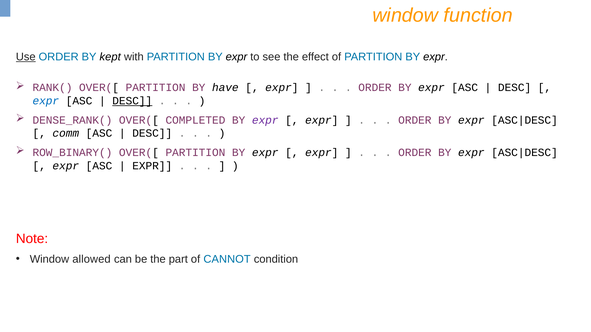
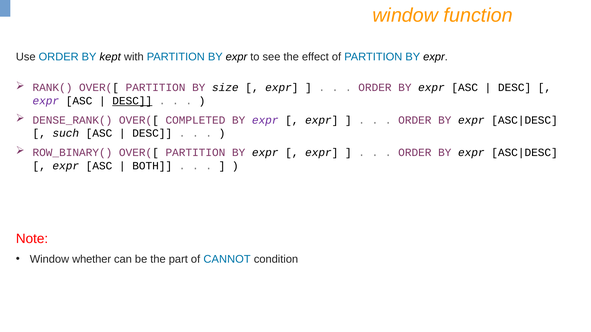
Use underline: present -> none
have: have -> size
expr at (46, 101) colour: blue -> purple
comm: comm -> such
EXPR at (152, 166): EXPR -> BOTH
allowed: allowed -> whether
